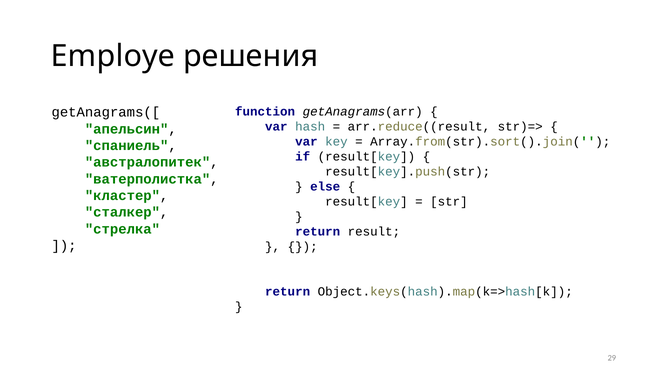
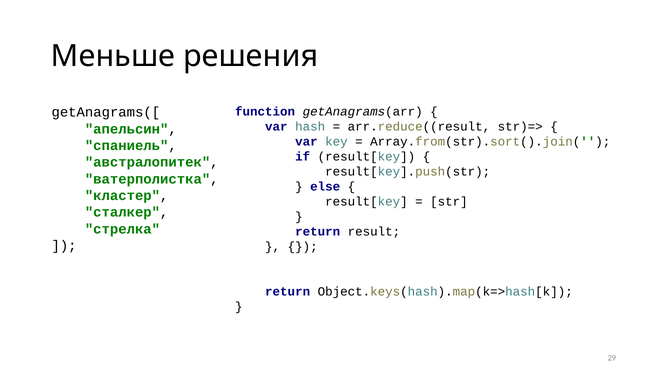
Employe: Employe -> Меньше
